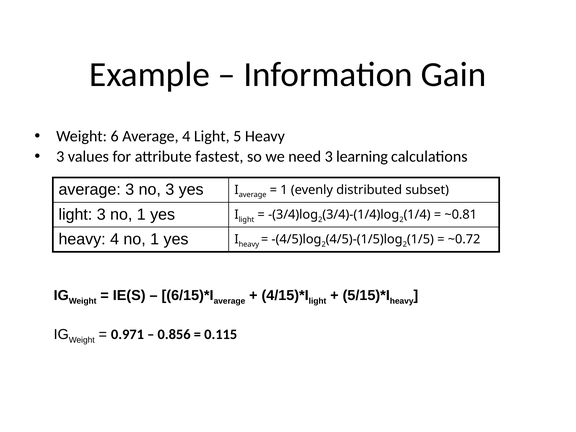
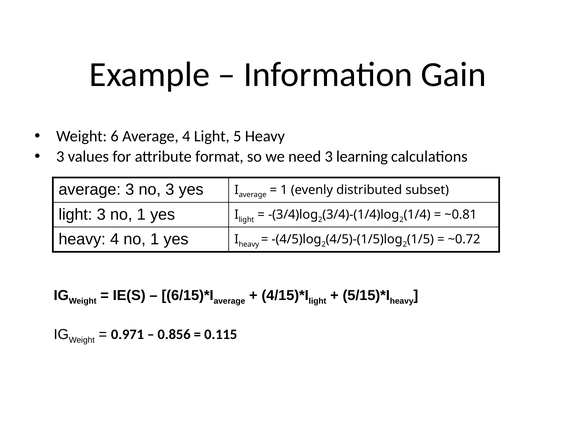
fastest: fastest -> format
